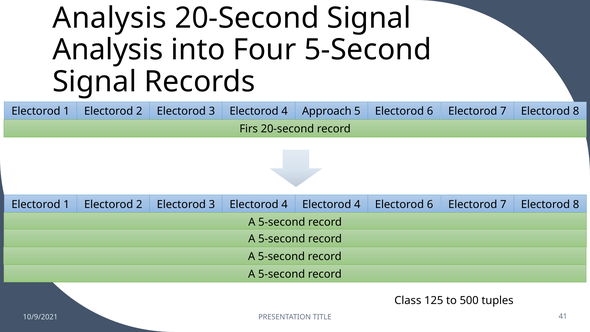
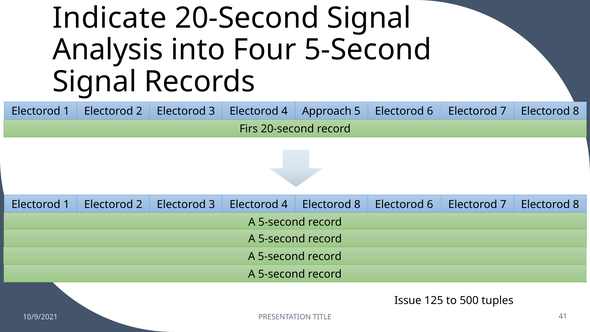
Analysis at (110, 18): Analysis -> Indicate
4 Electorod 4: 4 -> 8
Class: Class -> Issue
